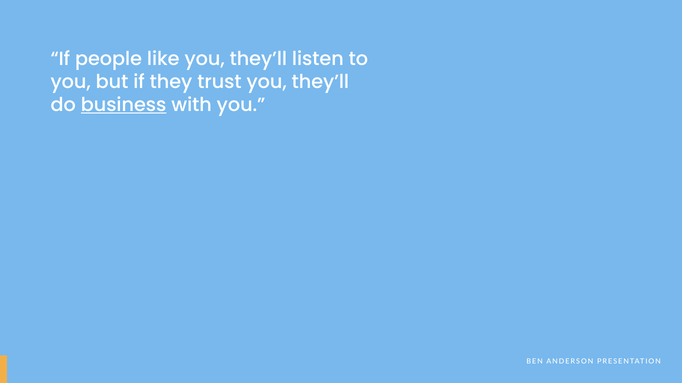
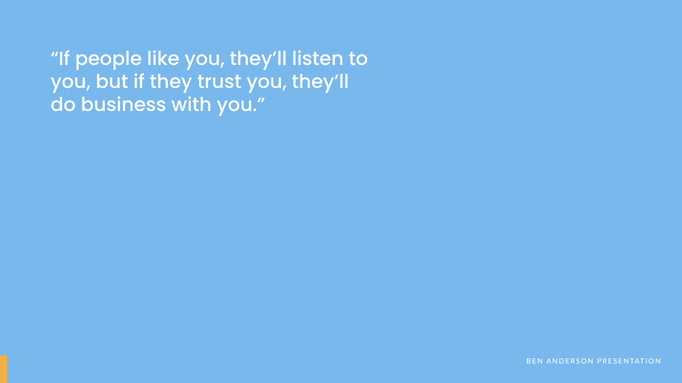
business underline: present -> none
